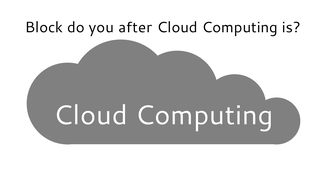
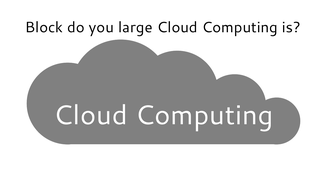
after: after -> large
